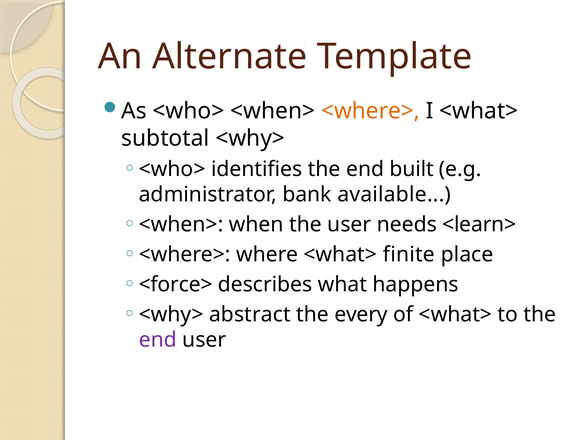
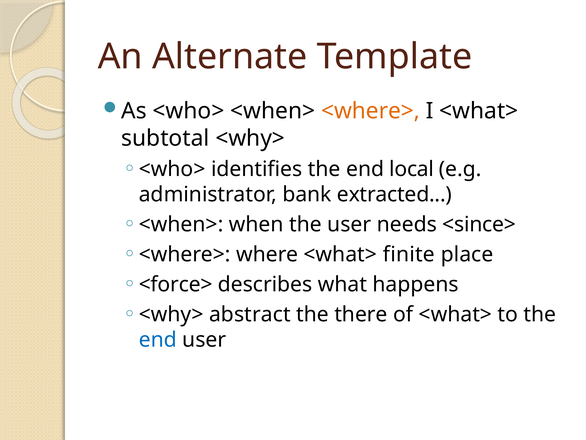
built: built -> local
available: available -> extracted
<learn>: <learn> -> <since>
every: every -> there
end at (158, 340) colour: purple -> blue
